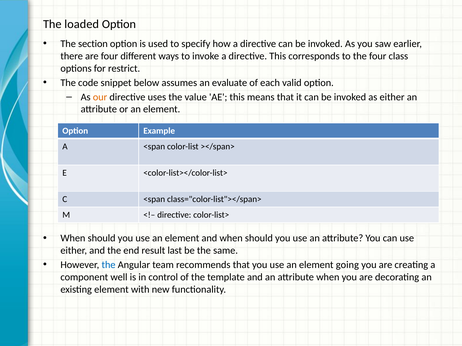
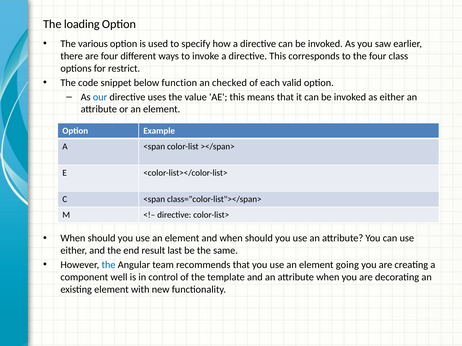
loaded: loaded -> loading
section: section -> various
assumes: assumes -> function
evaluate: evaluate -> checked
our colour: orange -> blue
